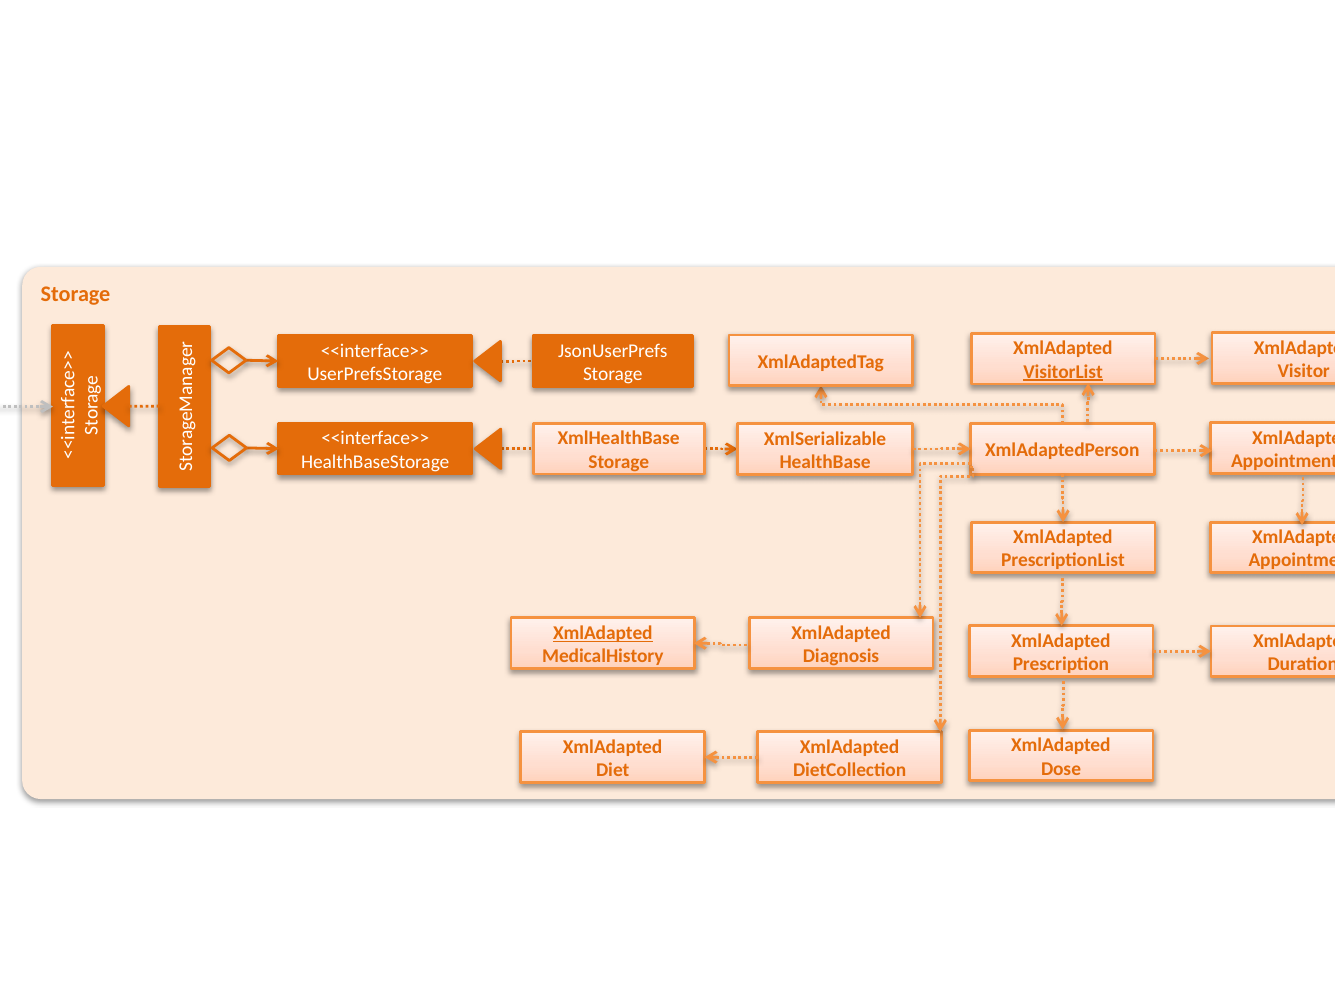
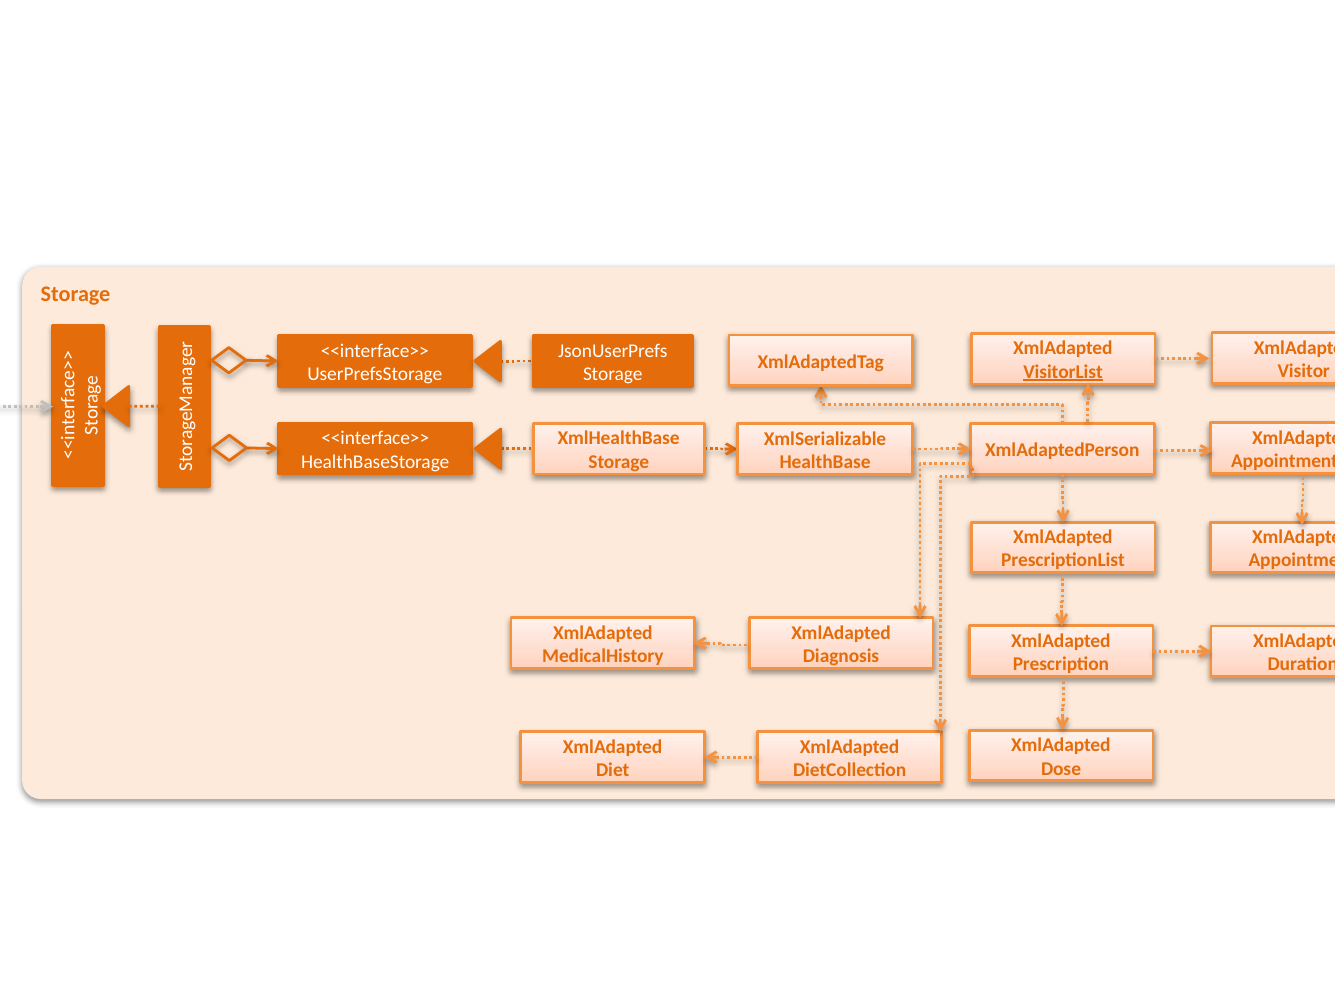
XmlAdapted at (603, 633) underline: present -> none
